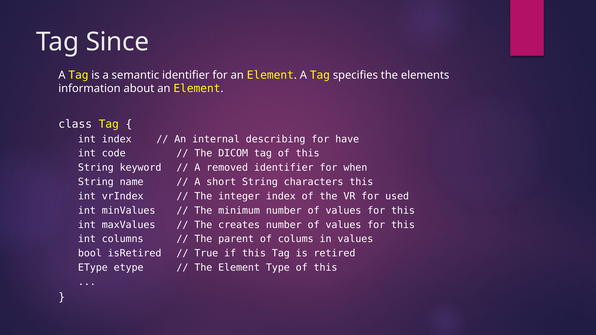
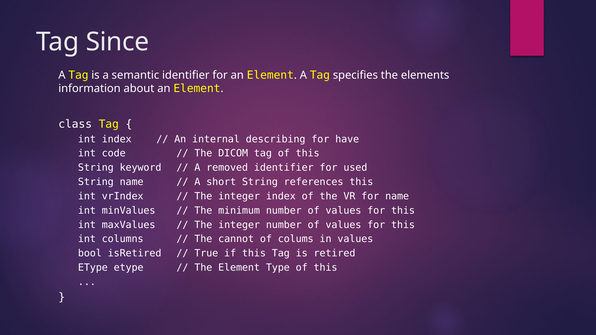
when: when -> used
characters: characters -> references
for used: used -> name
creates at (239, 225): creates -> integer
parent: parent -> cannot
